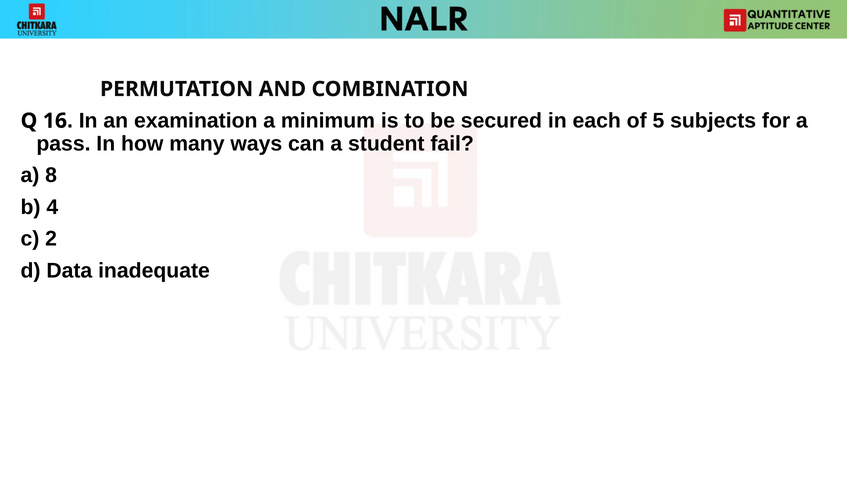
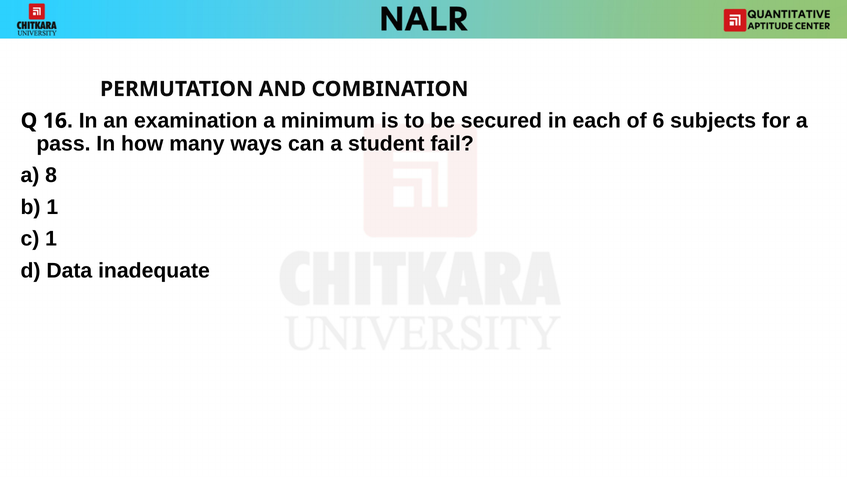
5: 5 -> 6
b 4: 4 -> 1
c 2: 2 -> 1
